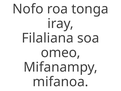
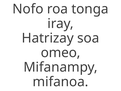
Filaliana: Filaliana -> Hatrizay
